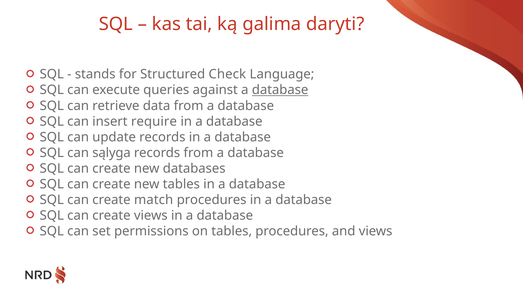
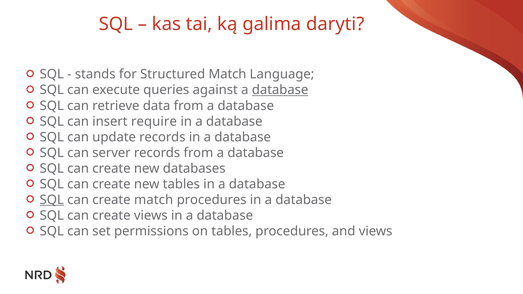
Structured Check: Check -> Match
sąlyga: sąlyga -> server
SQL at (52, 200) underline: none -> present
